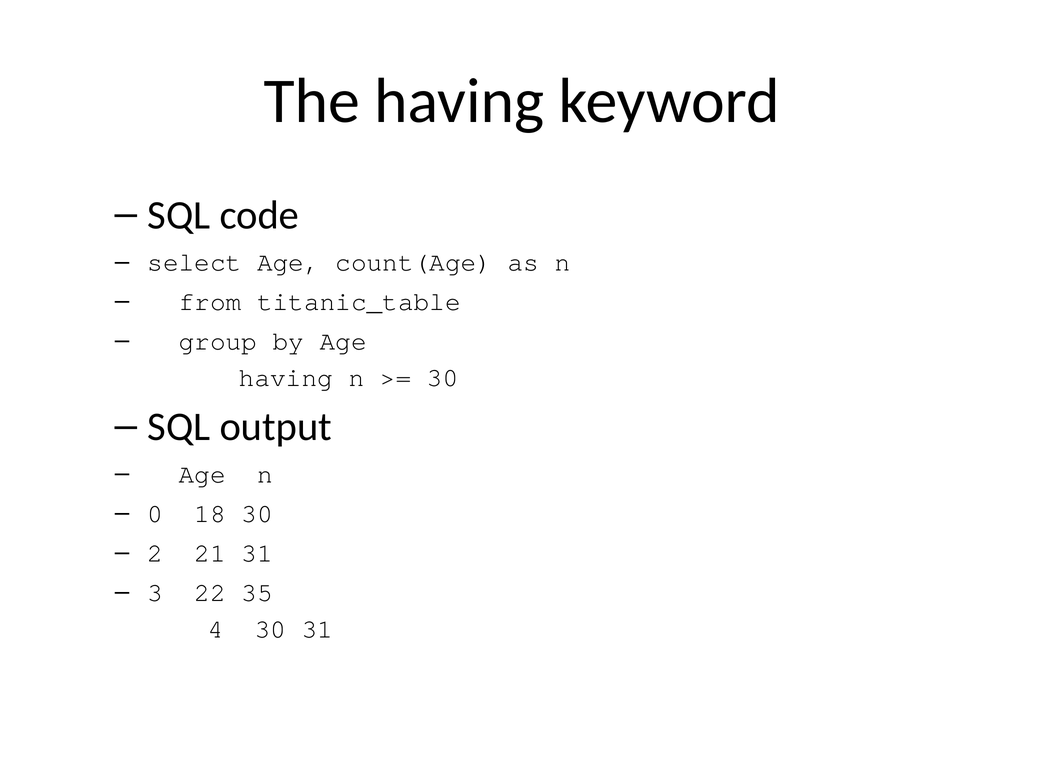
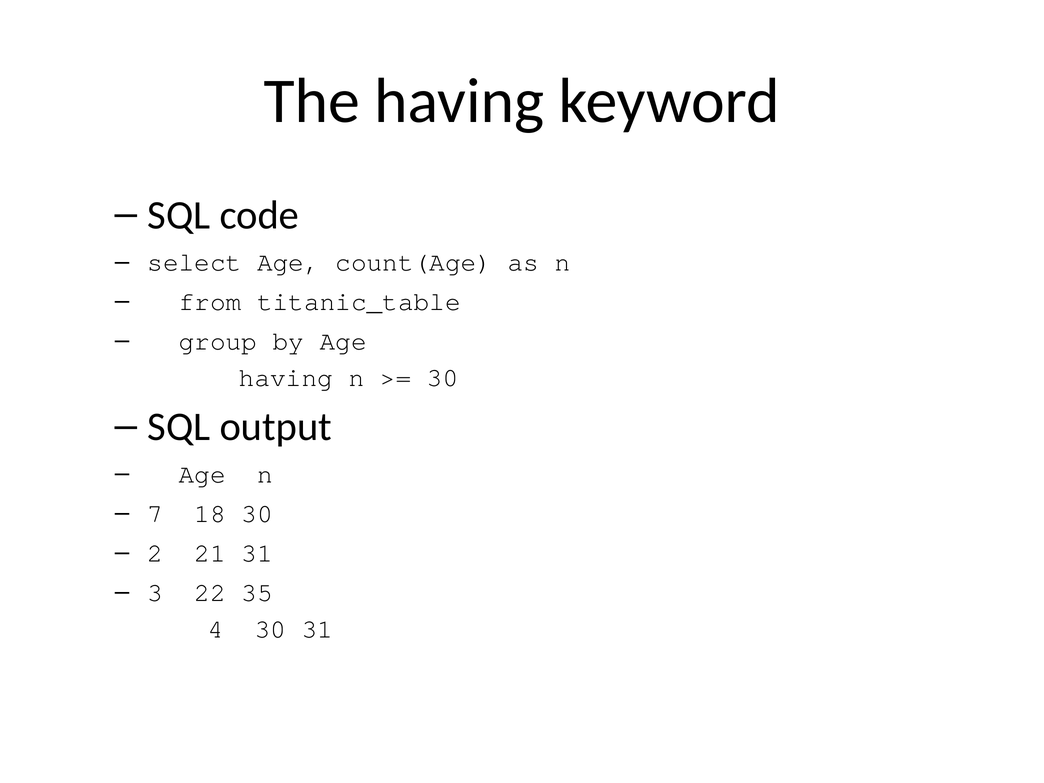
0: 0 -> 7
